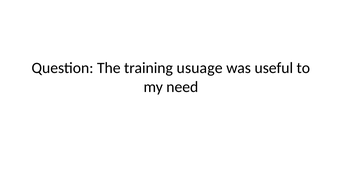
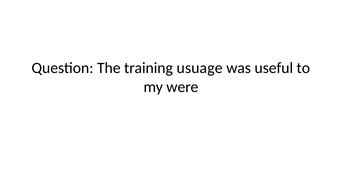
need: need -> were
